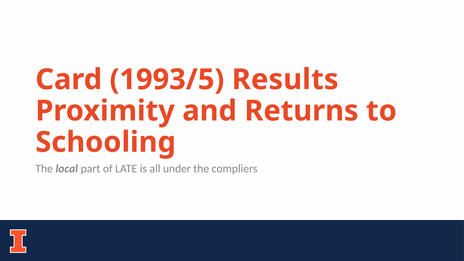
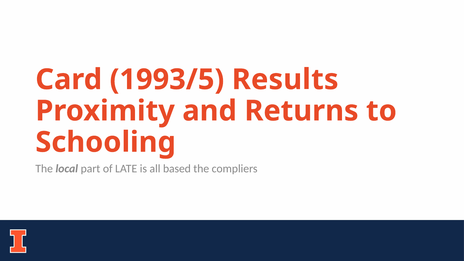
under: under -> based
